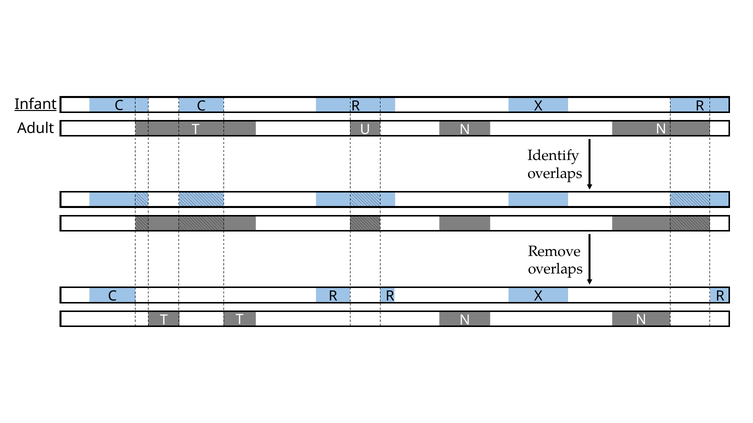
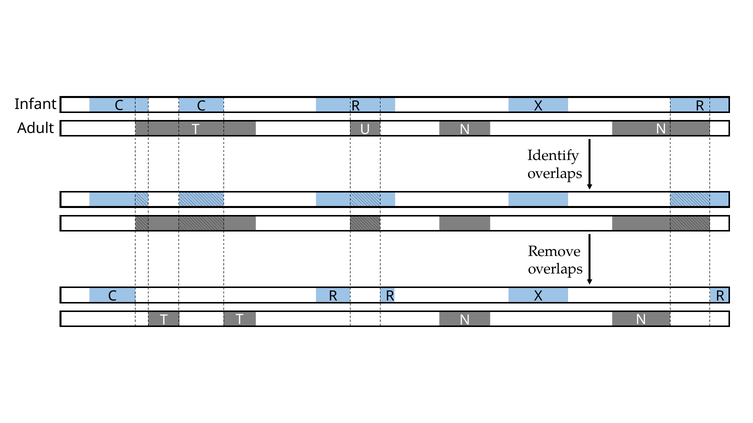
Infant underline: present -> none
